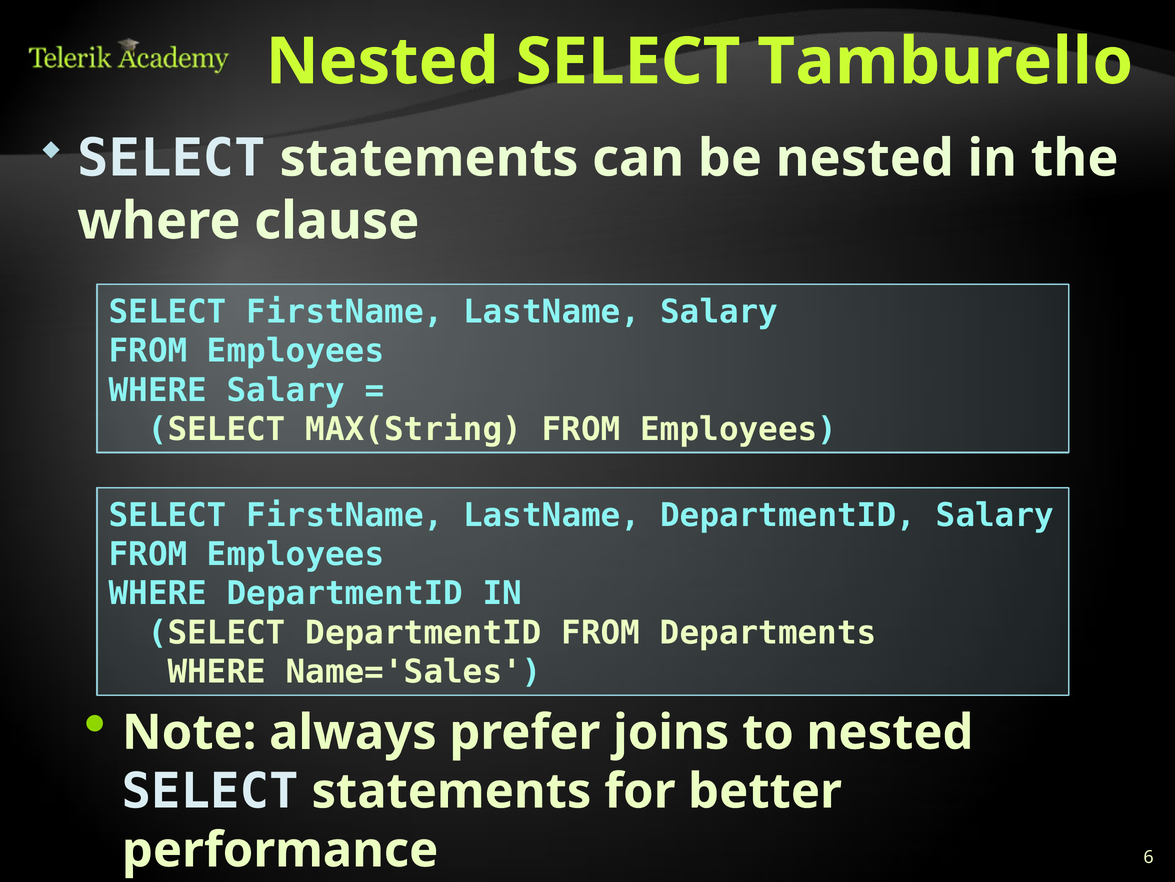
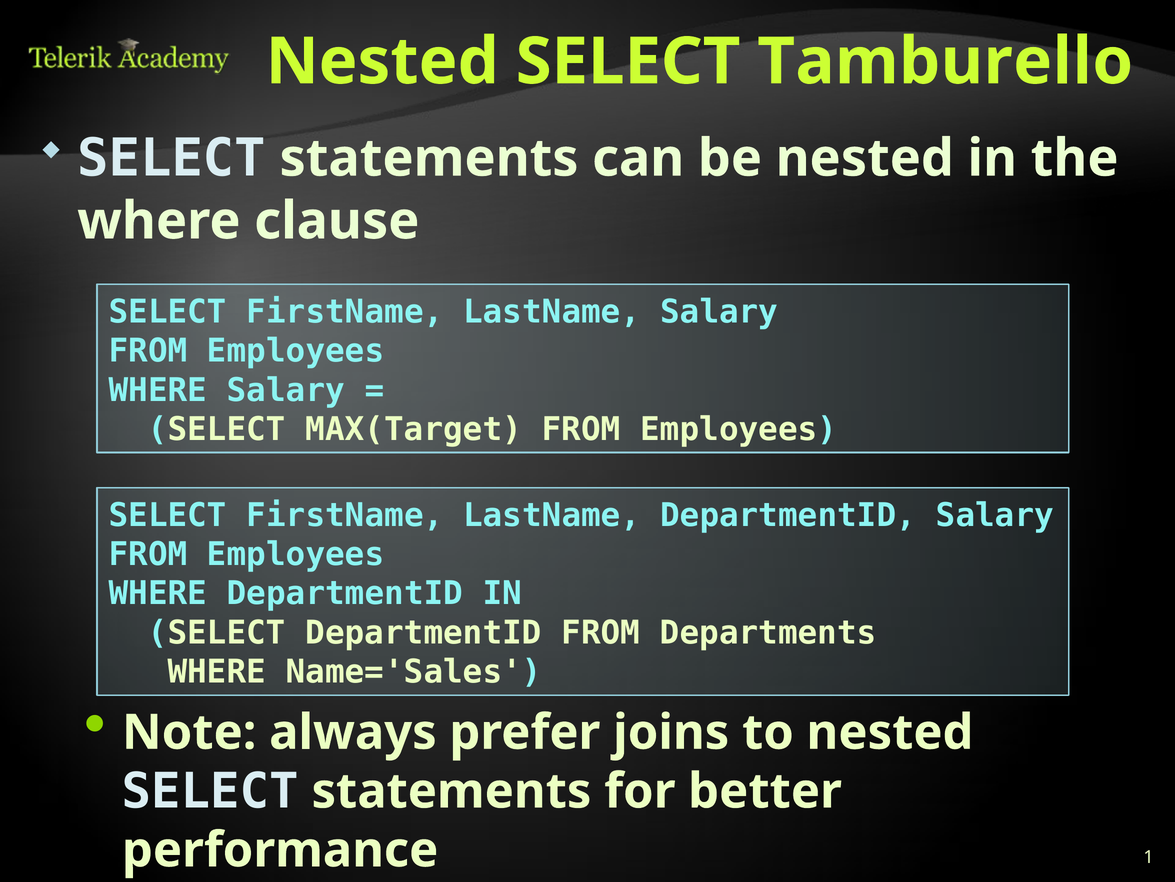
MAX(String: MAX(String -> MAX(Target
6: 6 -> 1
